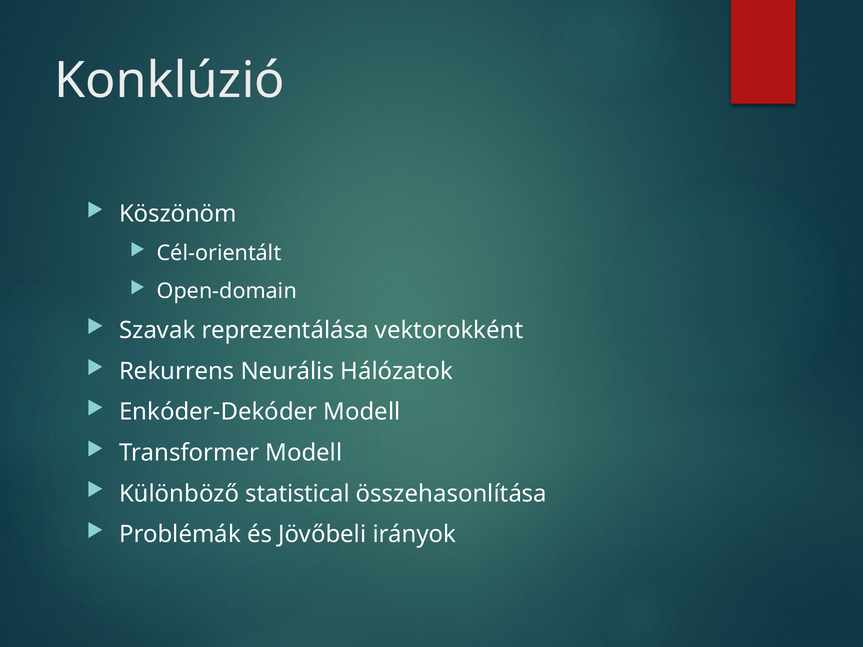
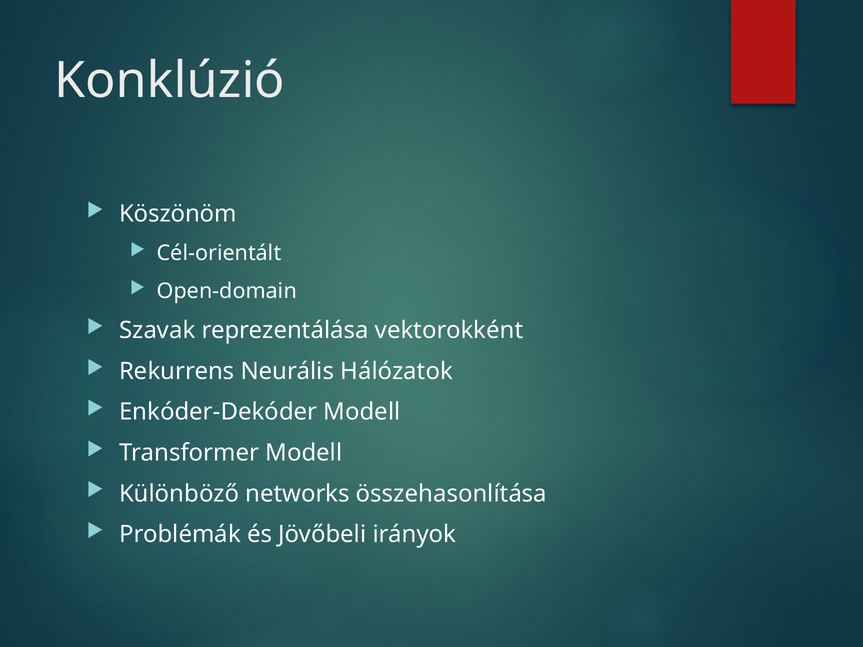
statistical: statistical -> networks
